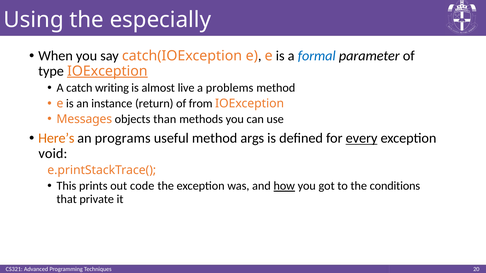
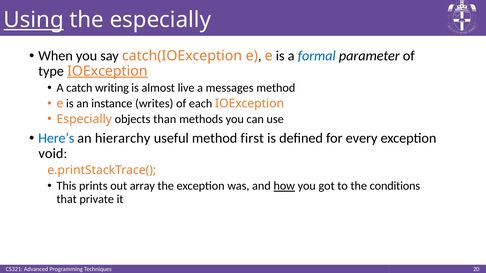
Using underline: none -> present
problems: problems -> messages
return: return -> writes
from: from -> each
Messages at (84, 119): Messages -> Especially
Here’s colour: orange -> blue
programs: programs -> hierarchy
args: args -> first
every underline: present -> none
code: code -> array
